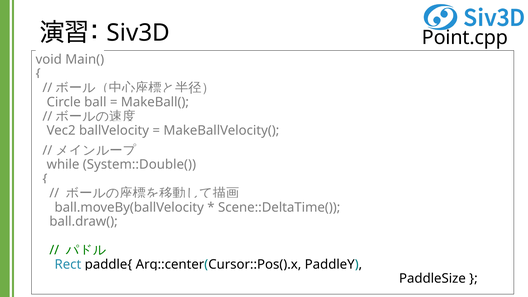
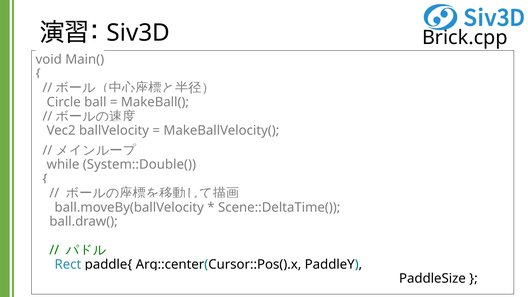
Point.cpp: Point.cpp -> Brick.cpp
